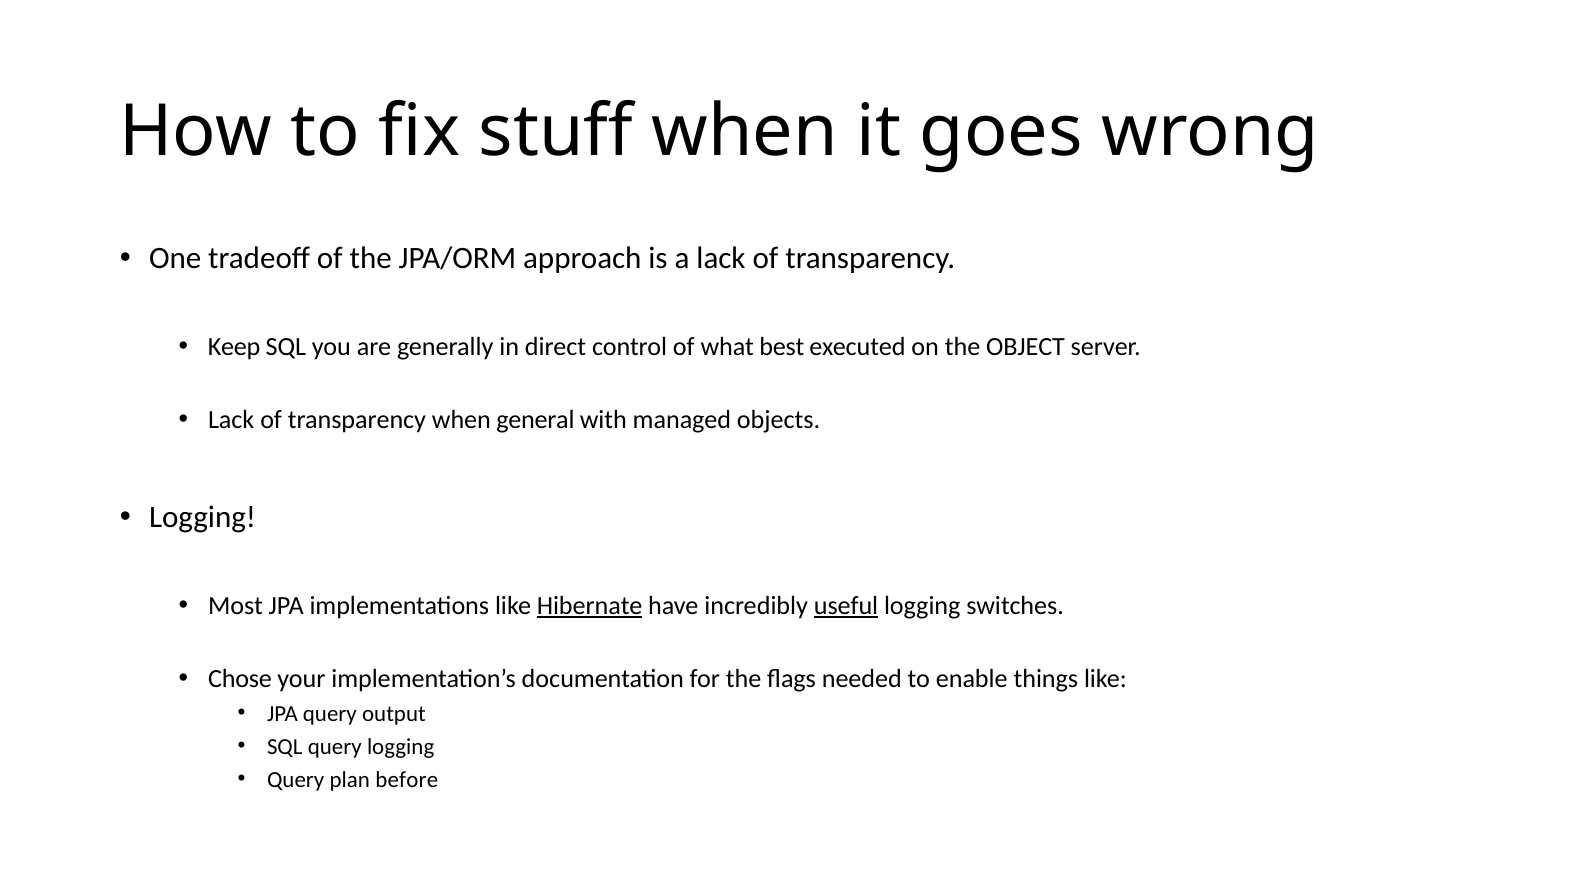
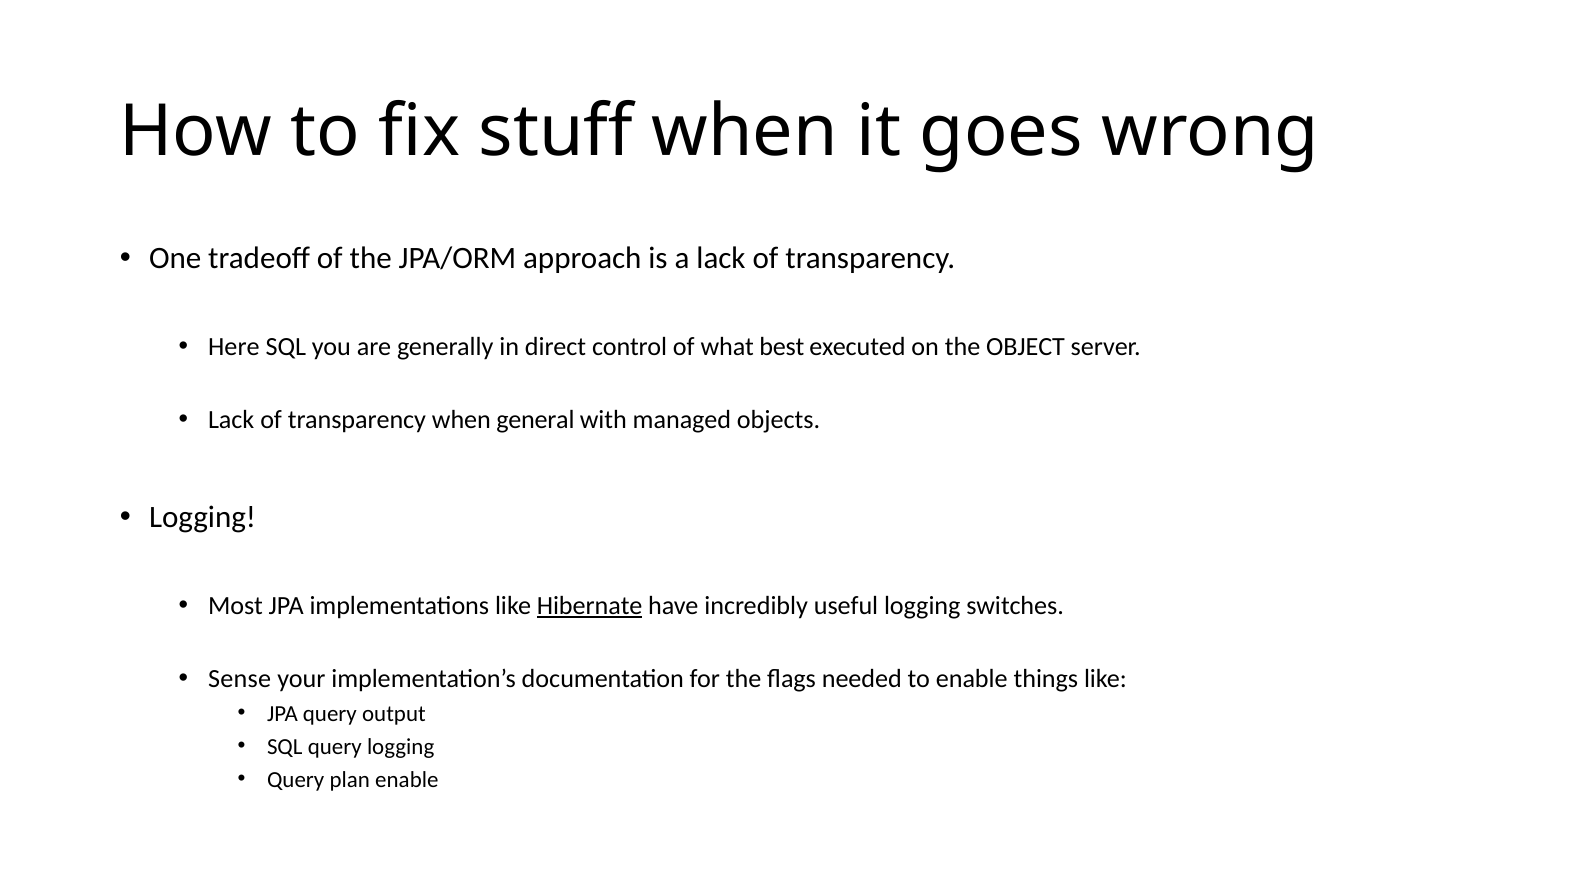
Keep: Keep -> Here
useful underline: present -> none
Chose: Chose -> Sense
plan before: before -> enable
